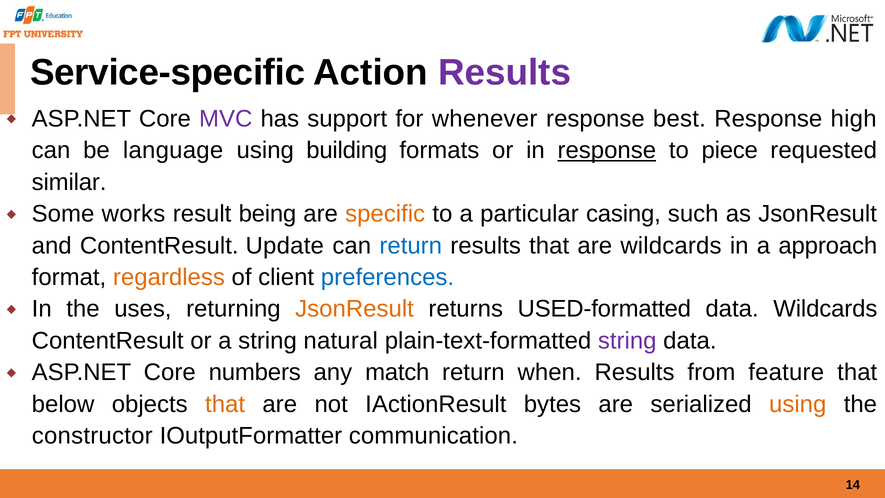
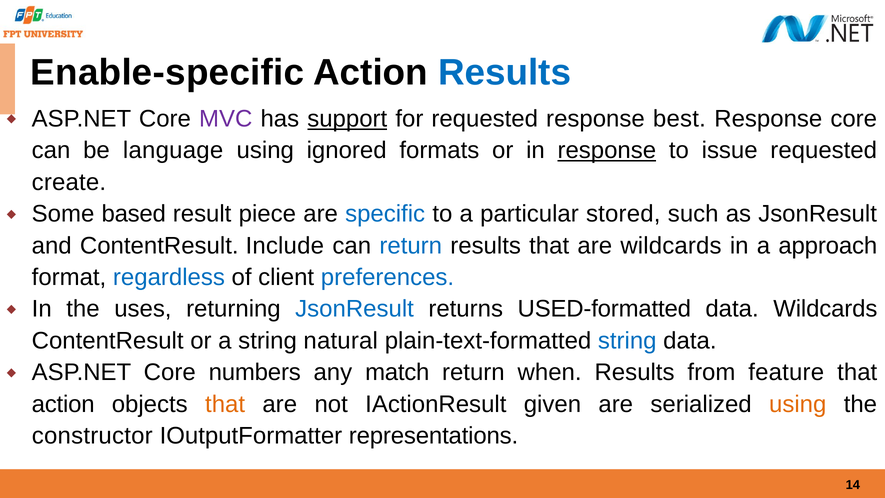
Service-specific: Service-specific -> Enable-specific
Results at (505, 73) colour: purple -> blue
support underline: none -> present
for whenever: whenever -> requested
Response high: high -> core
building: building -> ignored
piece: piece -> issue
similar: similar -> create
works: works -> based
being: being -> piece
specific colour: orange -> blue
casing: casing -> stored
Update: Update -> Include
regardless colour: orange -> blue
JsonResult at (355, 309) colour: orange -> blue
string at (627, 341) colour: purple -> blue
below at (63, 404): below -> action
bytes: bytes -> given
communication: communication -> representations
